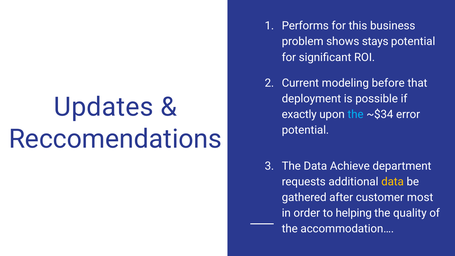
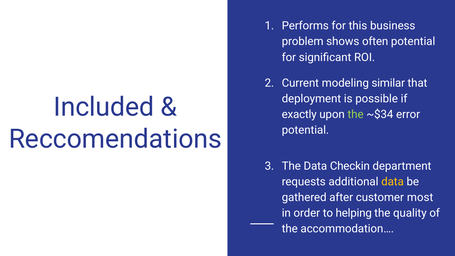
stays: stays -> often
before: before -> similar
Updates: Updates -> Included
the at (356, 114) colour: light blue -> light green
Achieve: Achieve -> Checkin
